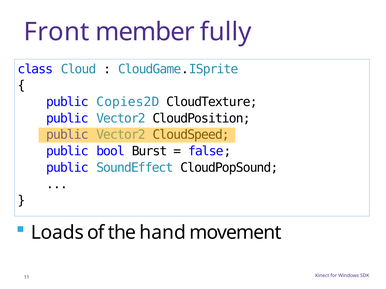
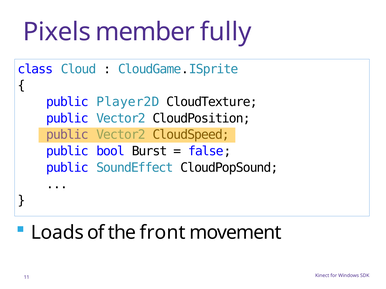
Front: Front -> Pixels
Copies2D: Copies2D -> Player2D
hand: hand -> front
